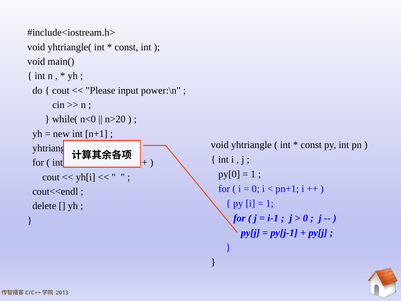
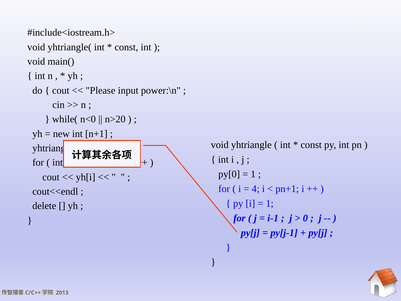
0 at (256, 189): 0 -> 4
